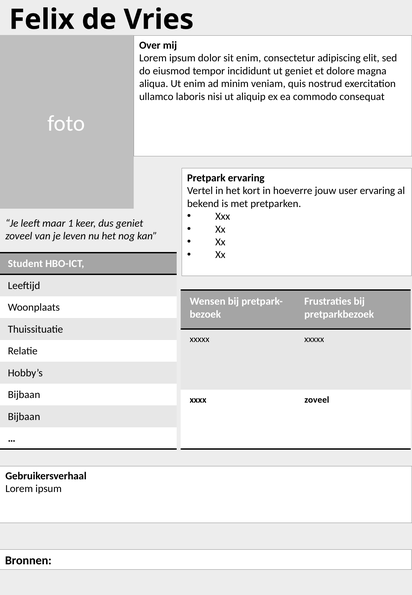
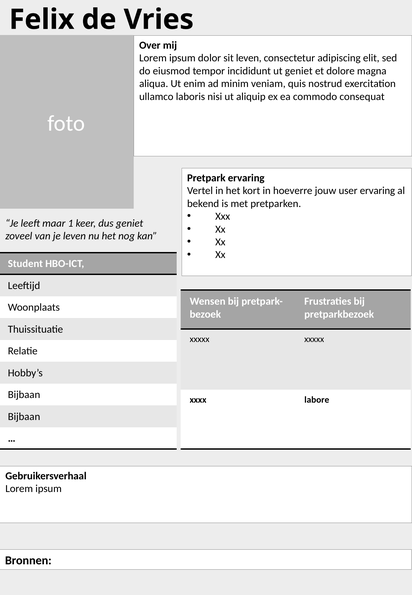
sit enim: enim -> leven
xxxx zoveel: zoveel -> labore
